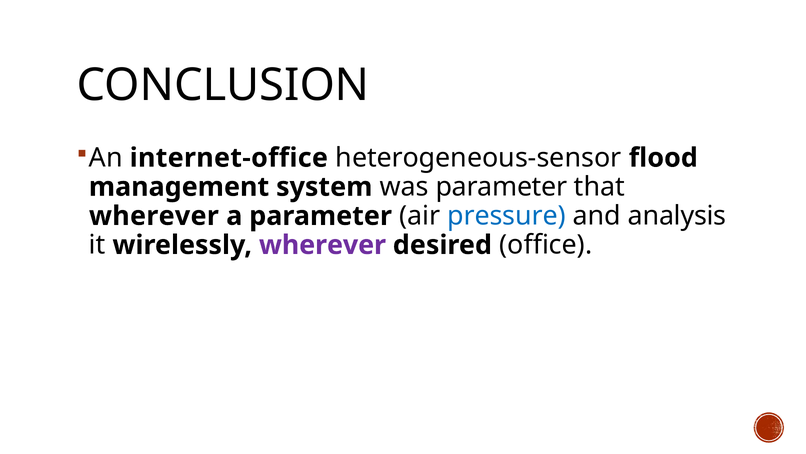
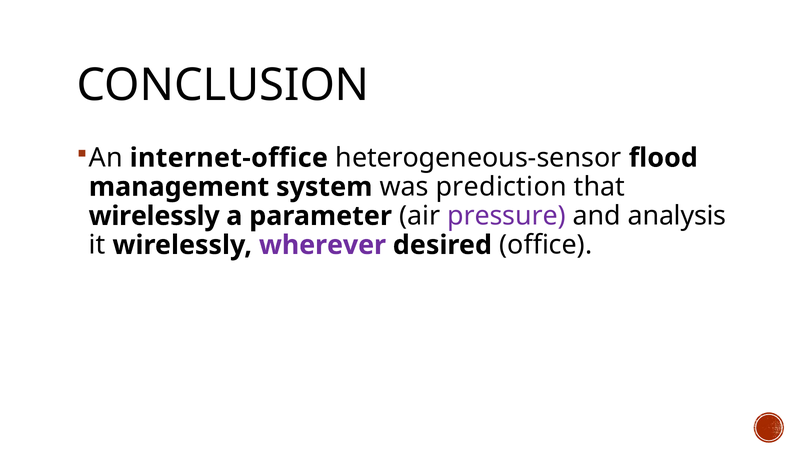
was parameter: parameter -> prediction
wherever at (154, 216): wherever -> wirelessly
pressure colour: blue -> purple
